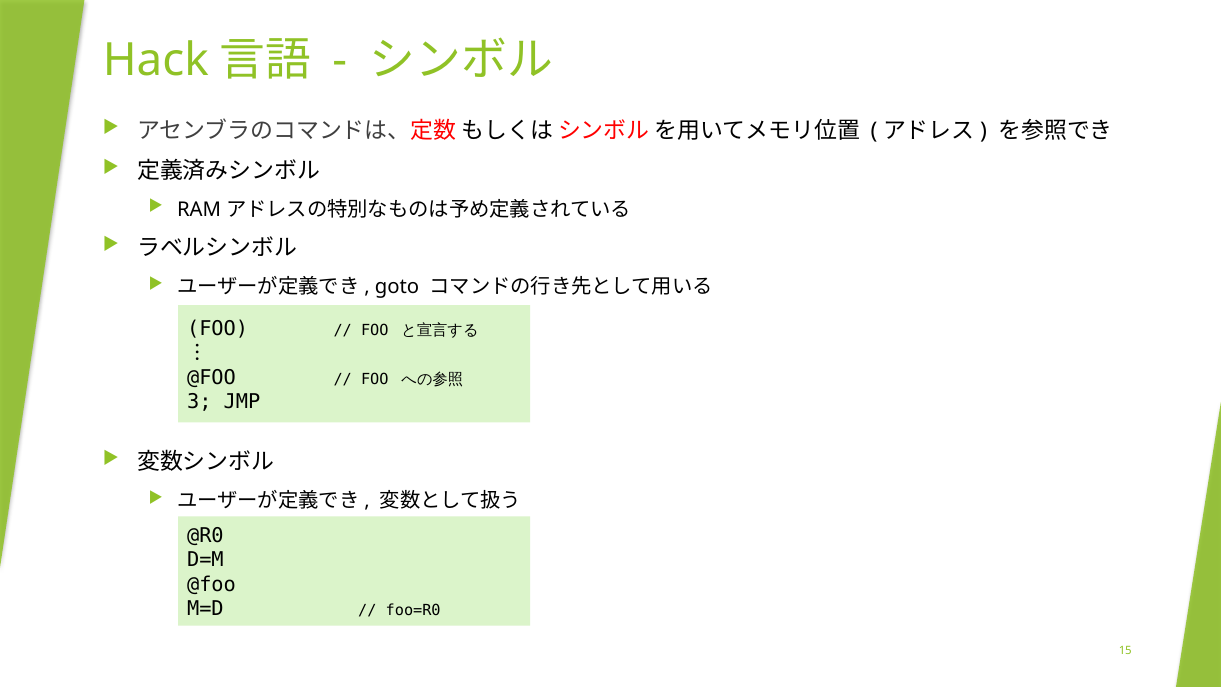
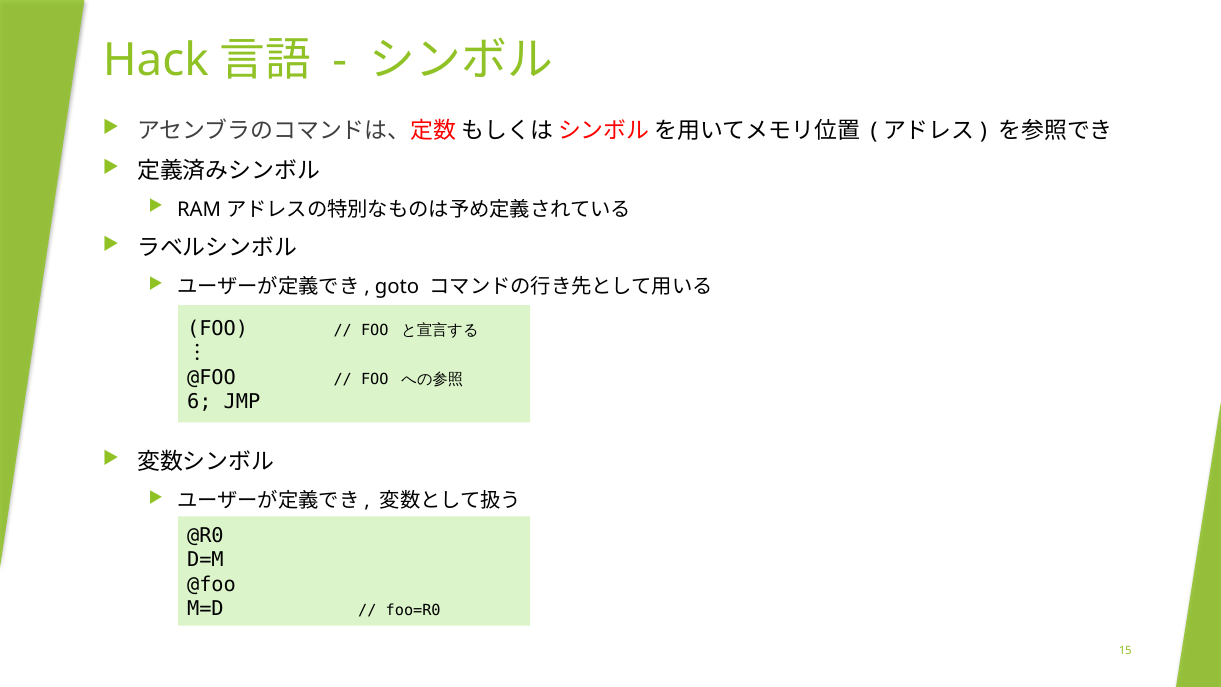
3: 3 -> 6
